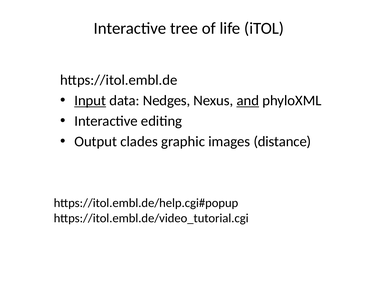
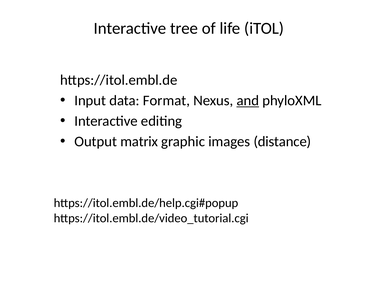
Input underline: present -> none
Nedges: Nedges -> Format
clades: clades -> matrix
